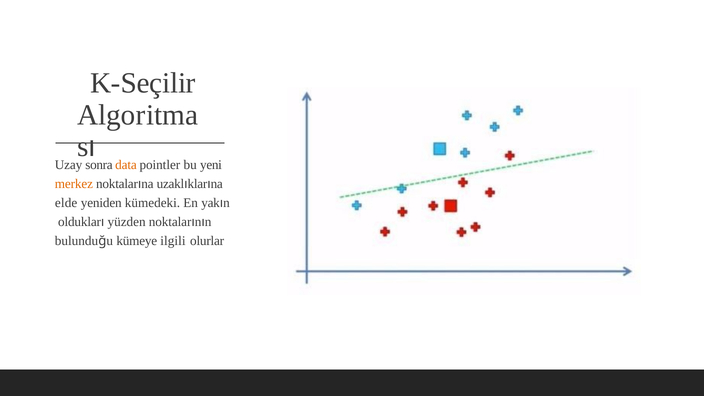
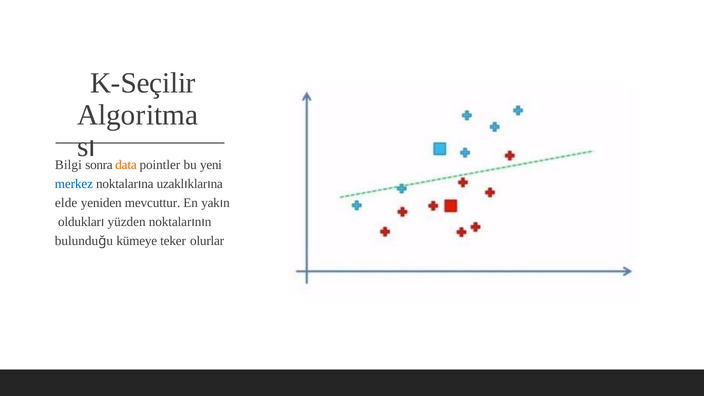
Uzay: Uzay -> Bilgi
merkez colour: orange -> blue
kümedeki: kümedeki -> mevcuttur
ilgili: ilgili -> teker
